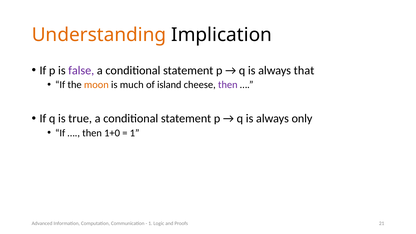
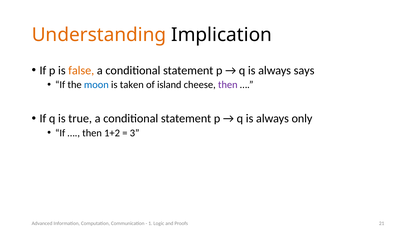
false colour: purple -> orange
that: that -> says
moon colour: orange -> blue
much: much -> taken
1+0: 1+0 -> 1+2
1 at (135, 133): 1 -> 3
